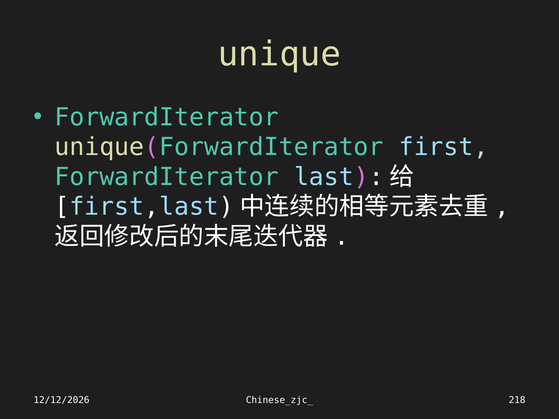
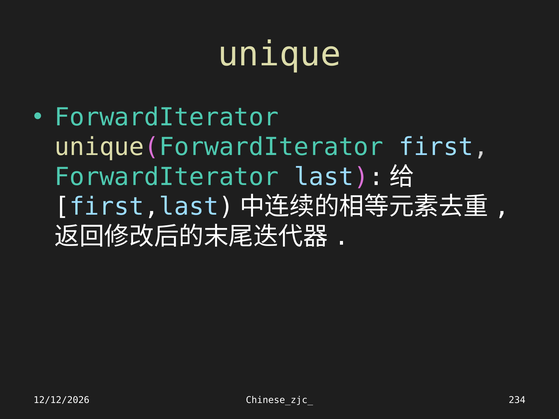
218: 218 -> 234
